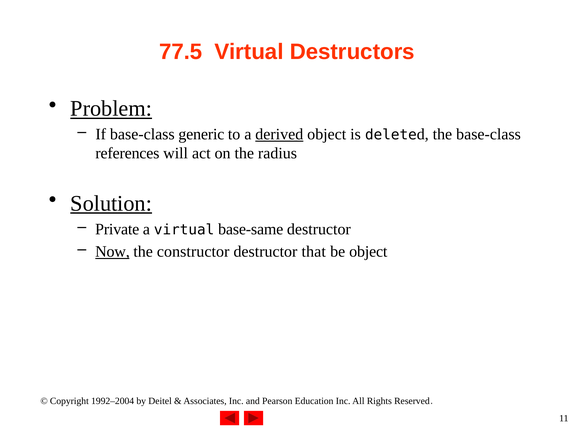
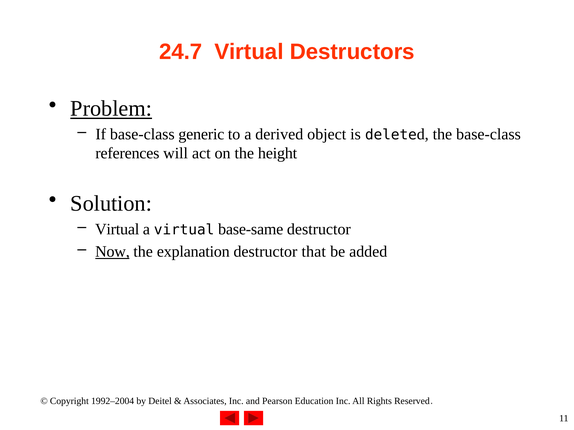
77.5: 77.5 -> 24.7
derived underline: present -> none
radius: radius -> height
Solution underline: present -> none
Private at (117, 230): Private -> Virtual
constructor: constructor -> explanation
be object: object -> added
